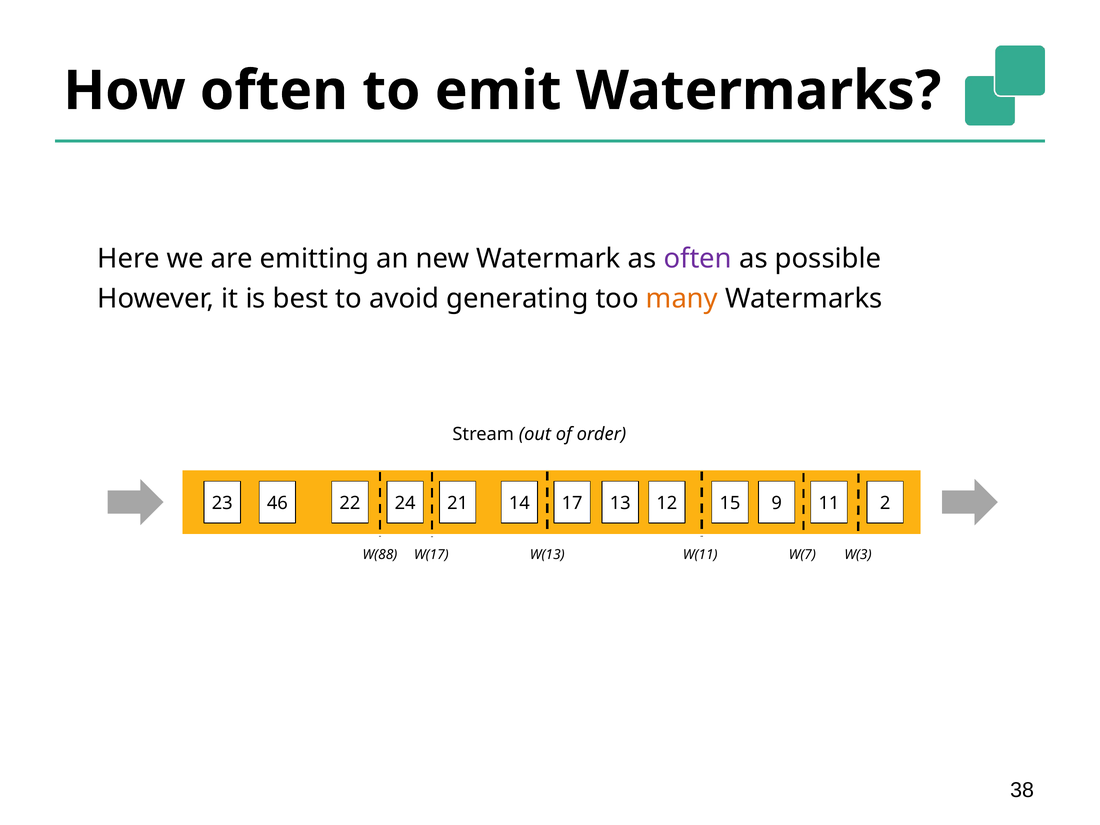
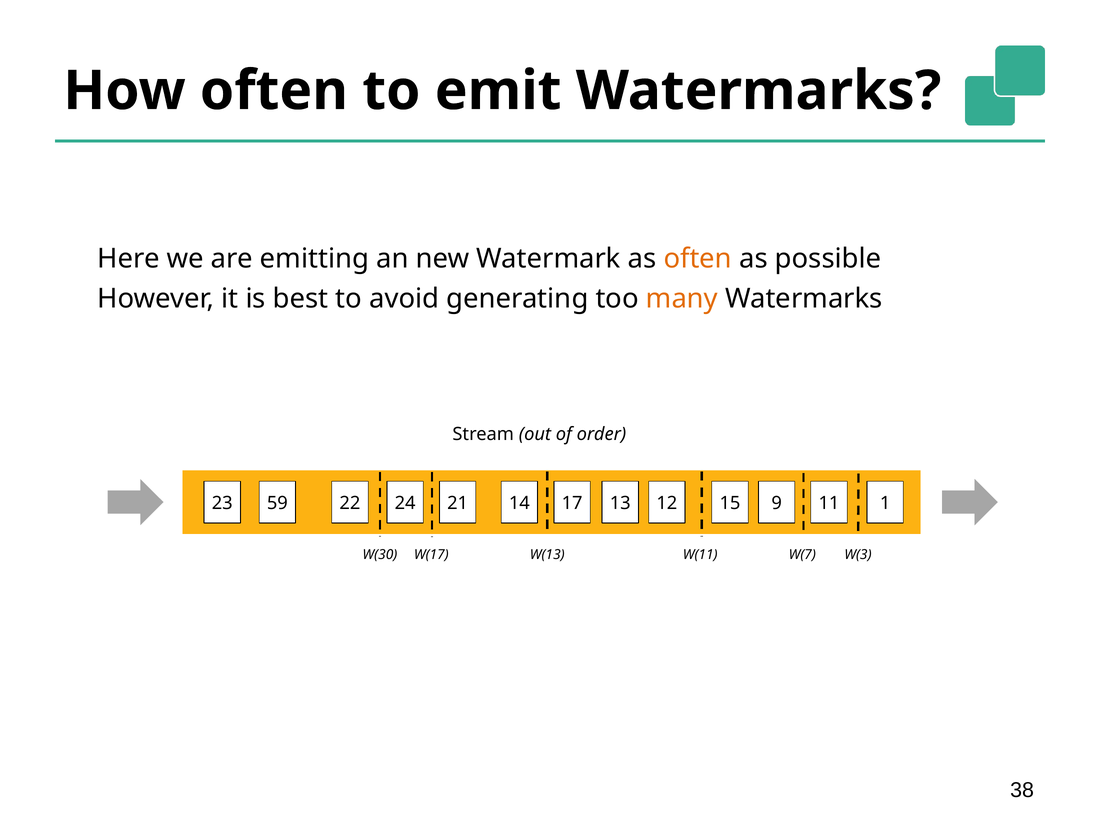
often at (698, 259) colour: purple -> orange
46: 46 -> 59
2: 2 -> 1
W(88: W(88 -> W(30
